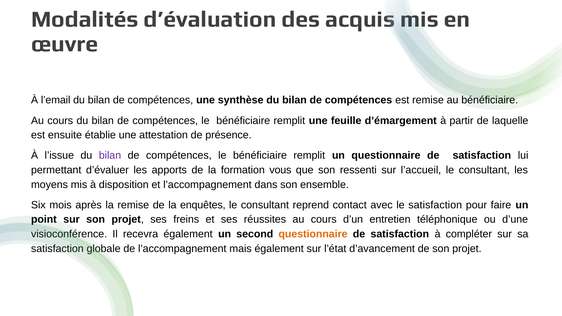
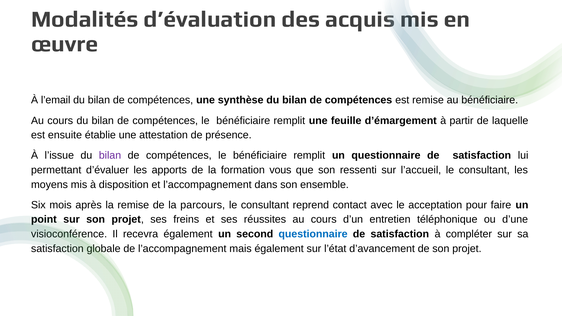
enquêtes: enquêtes -> parcours
le satisfaction: satisfaction -> acceptation
questionnaire at (313, 234) colour: orange -> blue
